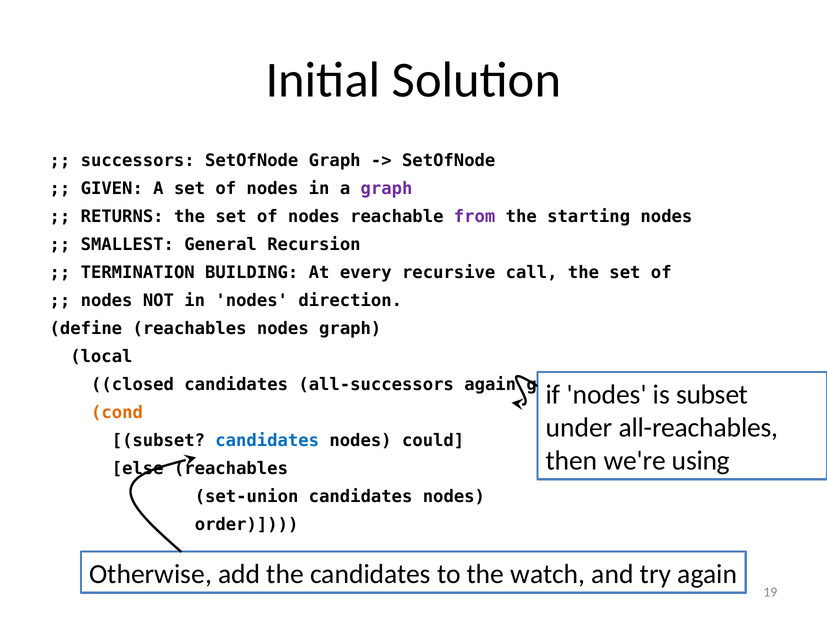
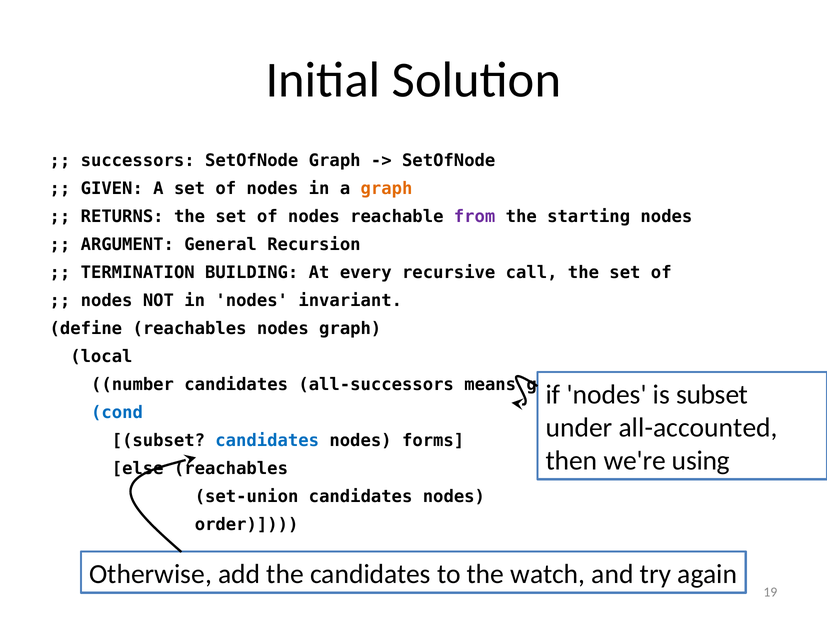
graph at (386, 188) colour: purple -> orange
SMALLEST: SMALLEST -> ARGUMENT
direction: direction -> invariant
closed: closed -> number
all-successors again: again -> means
cond colour: orange -> blue
all-reachables: all-reachables -> all-accounted
could: could -> forms
